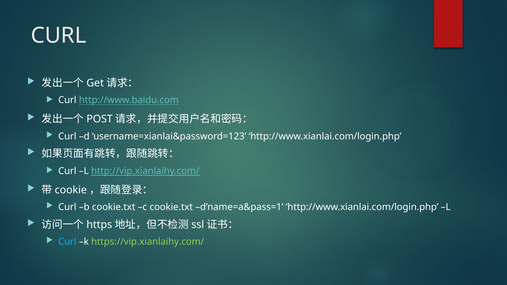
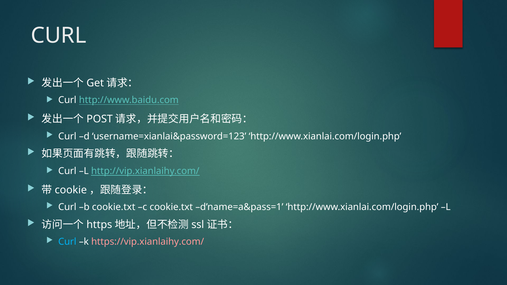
https://vip.xianlaihy.com/ colour: light green -> pink
